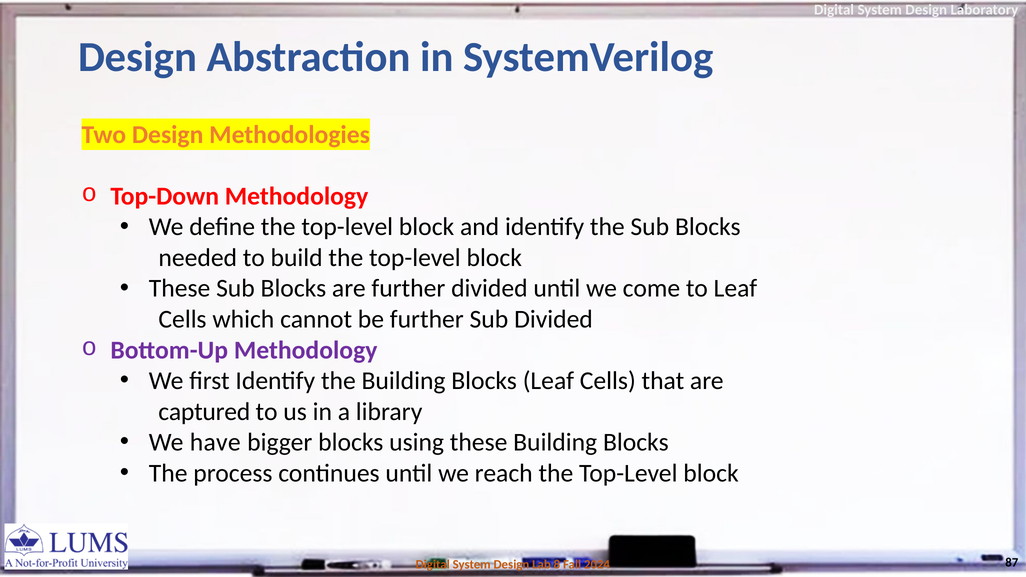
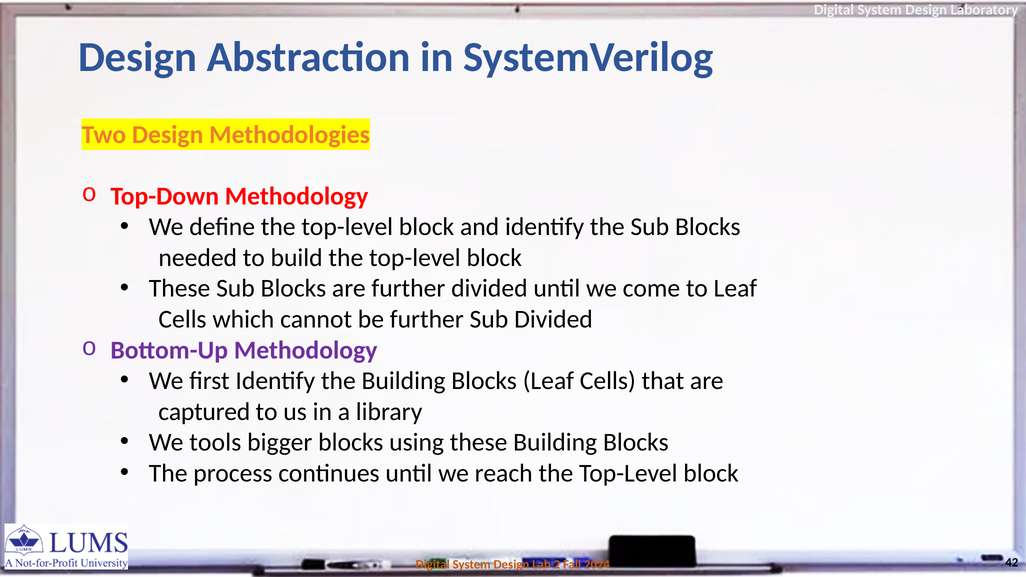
have: have -> tools
8: 8 -> 2
87: 87 -> 42
